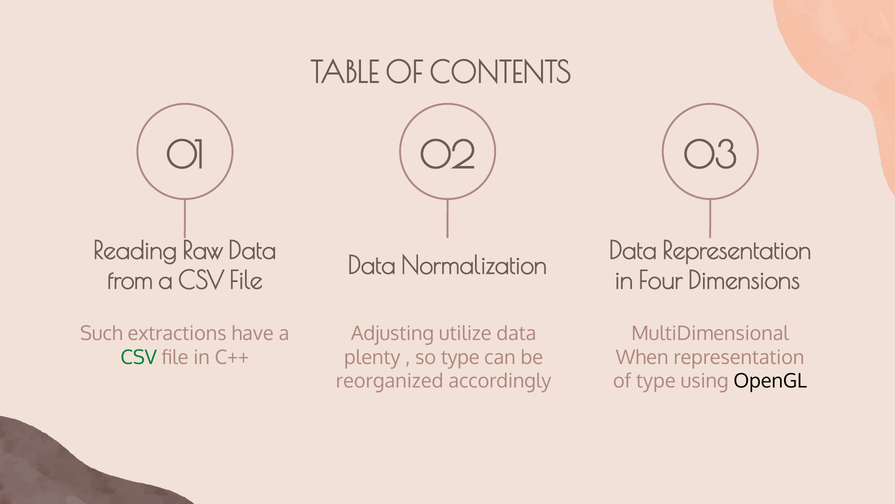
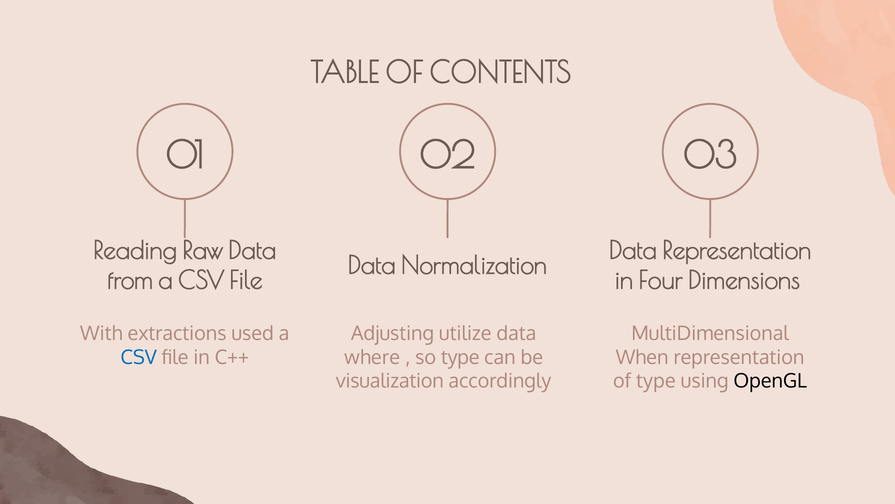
Such: Such -> With
have: have -> used
CSV at (139, 357) colour: green -> blue
plenty: plenty -> where
reorganized: reorganized -> visualization
